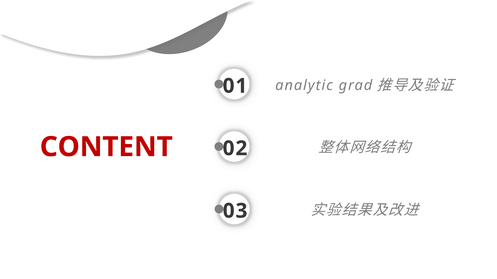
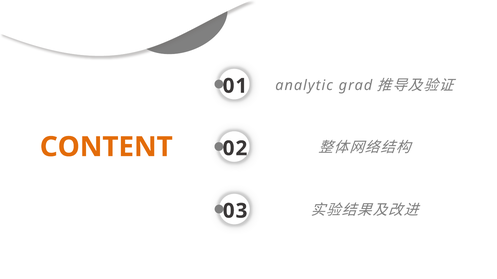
CONTENT colour: red -> orange
